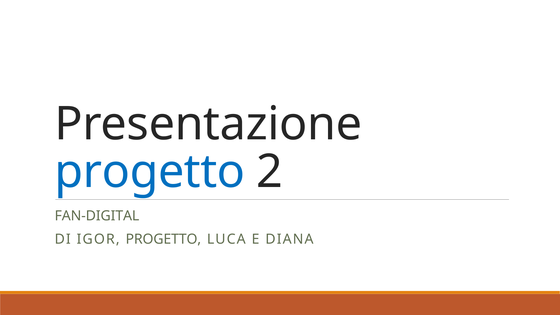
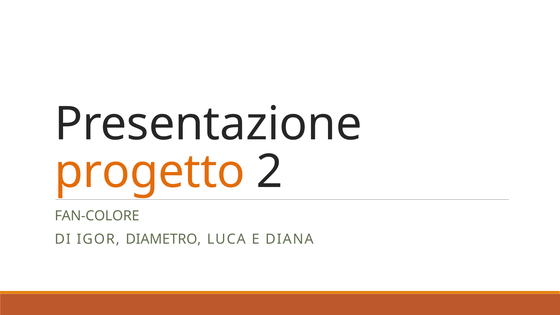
progetto at (150, 172) colour: blue -> orange
FAN-DIGITAL: FAN-DIGITAL -> FAN-COLORE
IGOR PROGETTO: PROGETTO -> DIAMETRO
